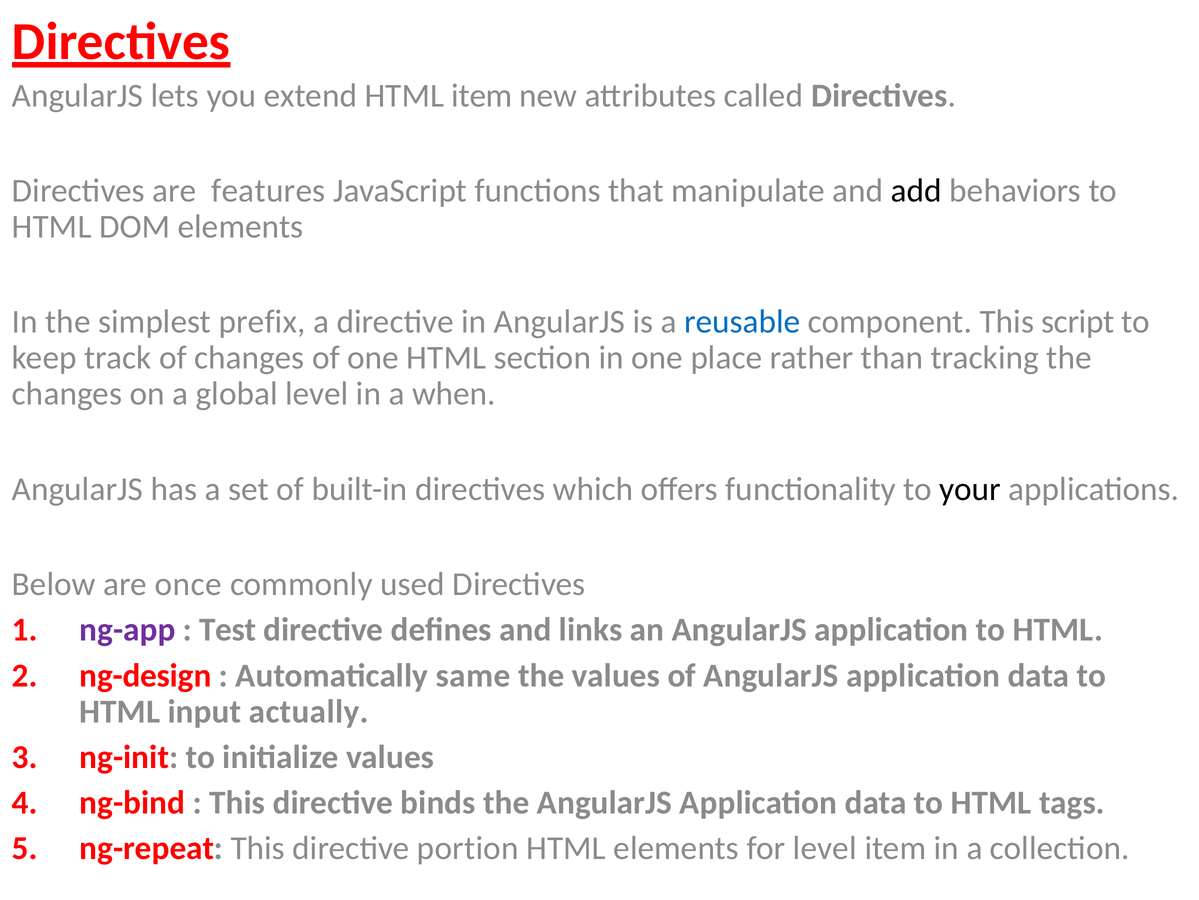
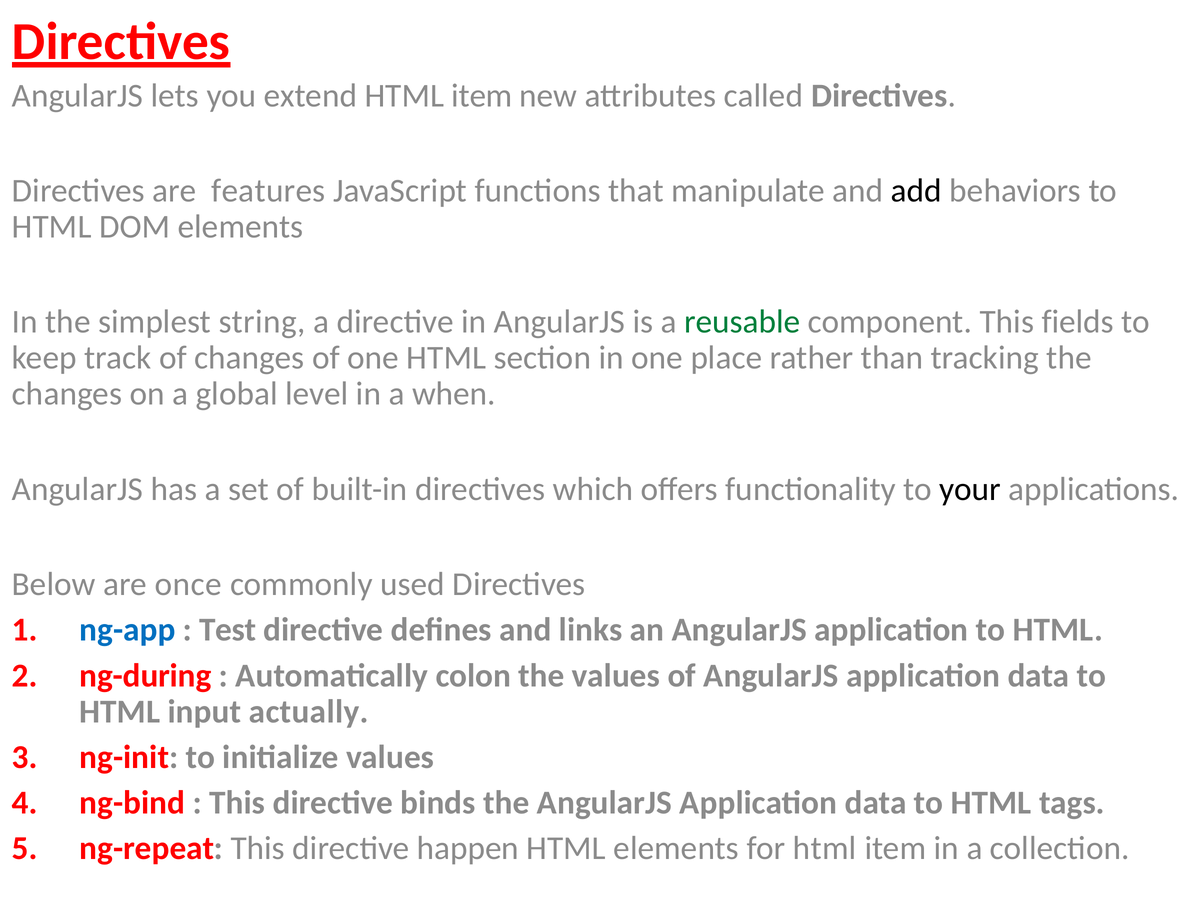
prefix: prefix -> string
reusable colour: blue -> green
script: script -> fields
ng-app colour: purple -> blue
ng-design: ng-design -> ng-during
same: same -> colon
portion: portion -> happen
for level: level -> html
